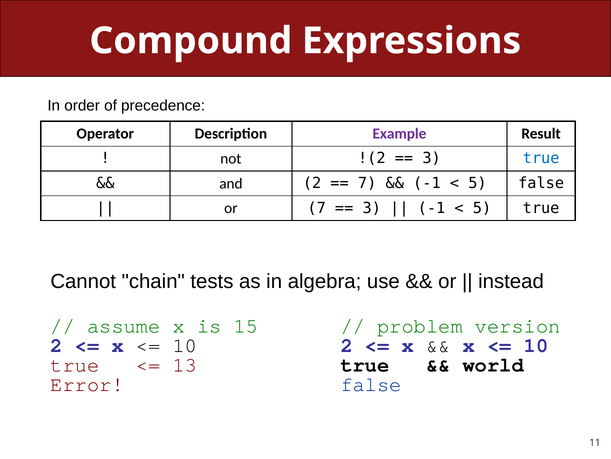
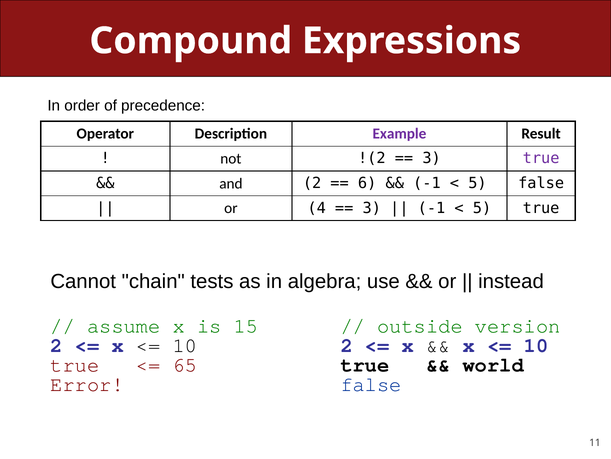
true at (541, 158) colour: blue -> purple
7 at (367, 183): 7 -> 6
or 7: 7 -> 4
problem: problem -> outside
13: 13 -> 65
